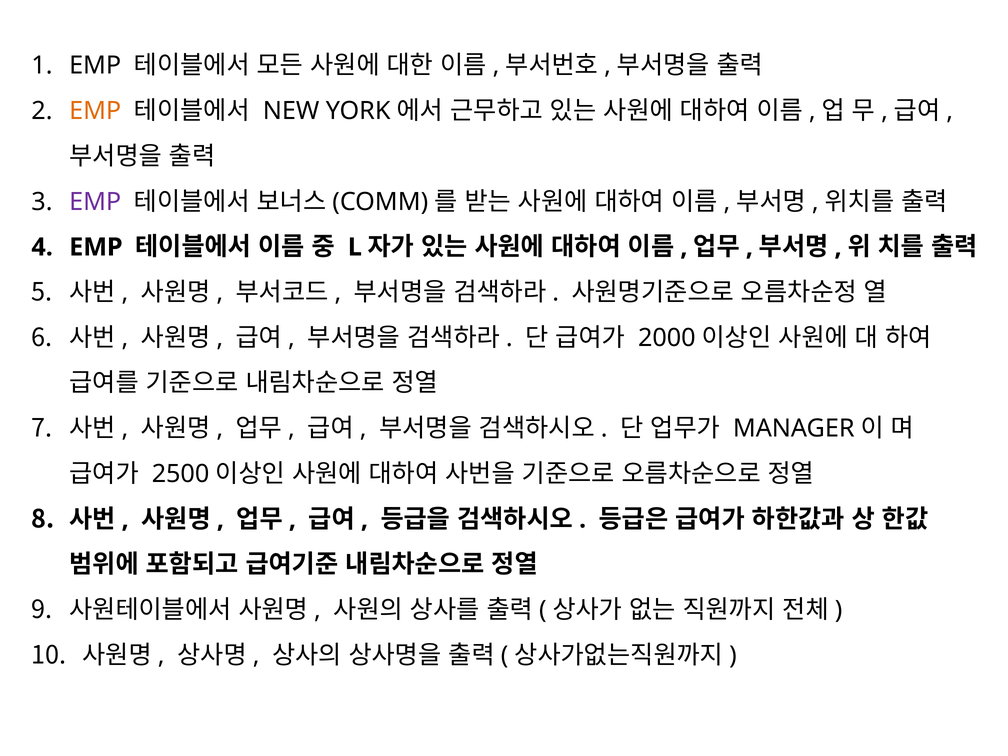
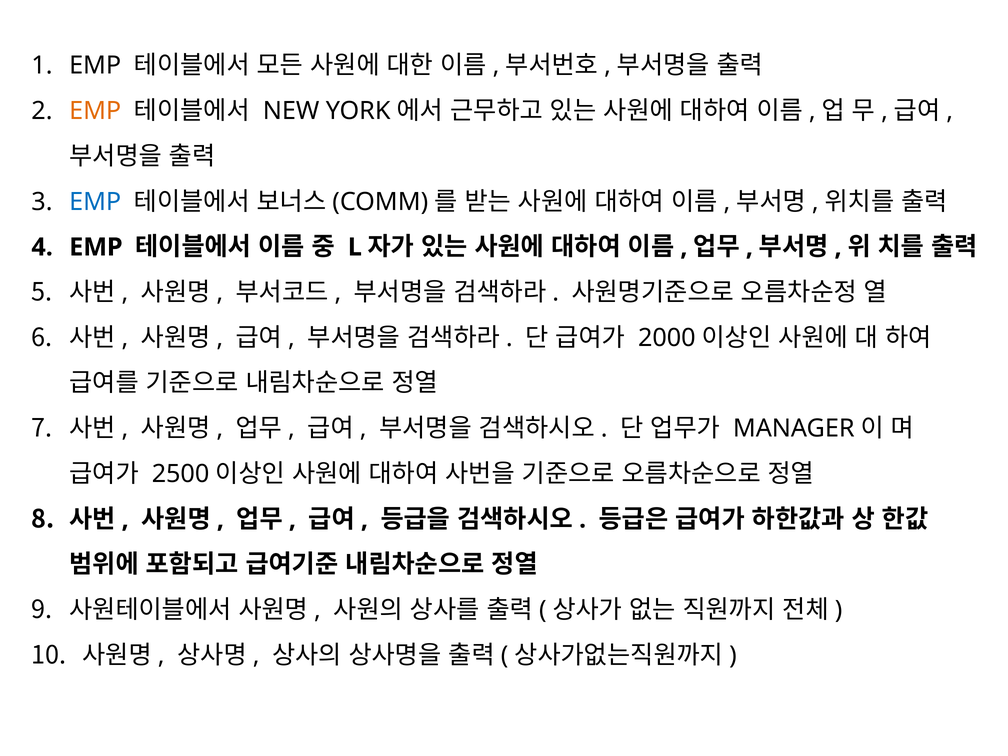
EMP at (95, 202) colour: purple -> blue
